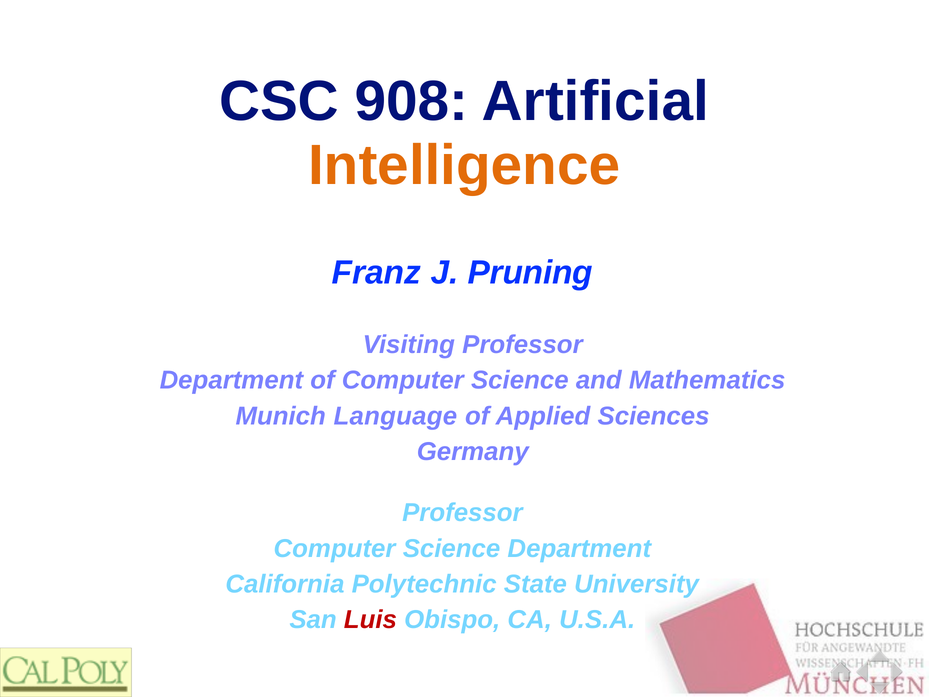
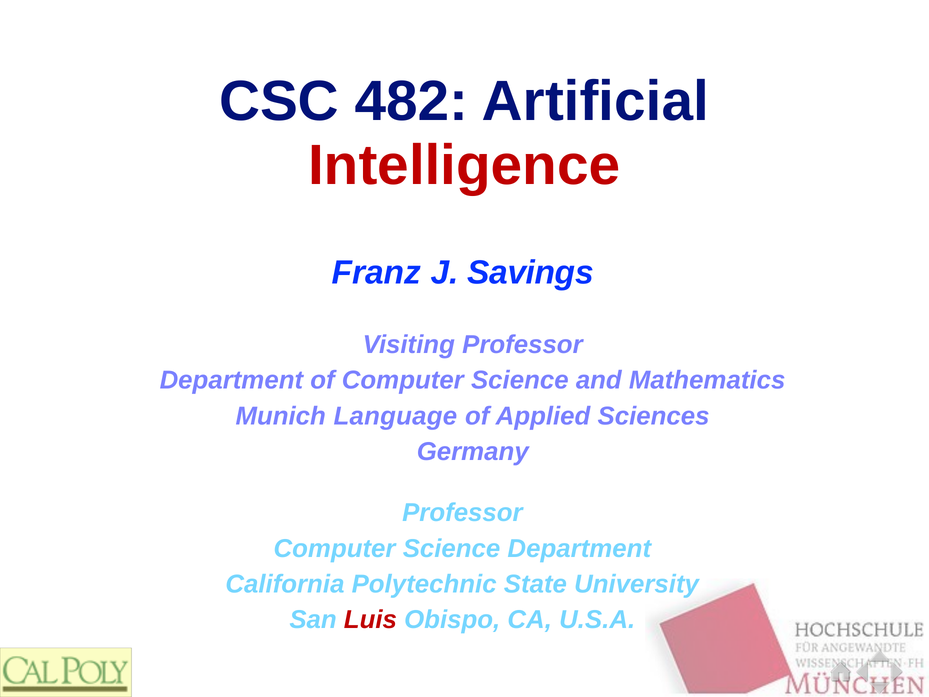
908: 908 -> 482
Intelligence colour: orange -> red
Pruning: Pruning -> Savings
